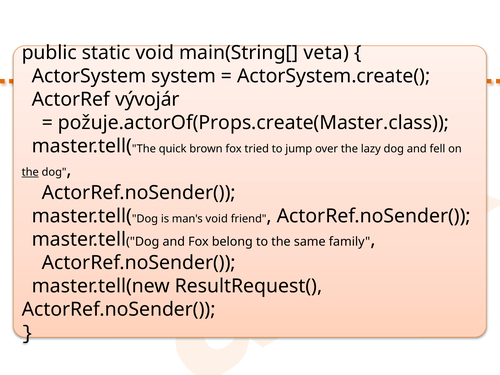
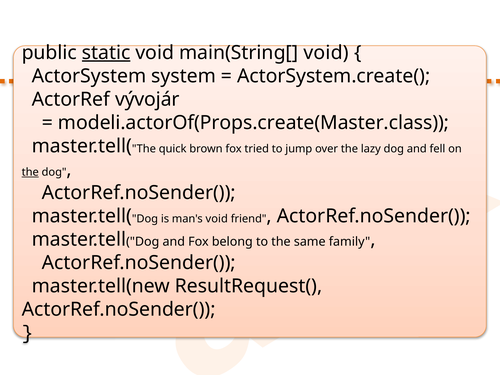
static underline: none -> present
main(String[ veta: veta -> void
požuje.actorOf(Props.create(Master.class: požuje.actorOf(Props.create(Master.class -> modeli.actorOf(Props.create(Master.class
